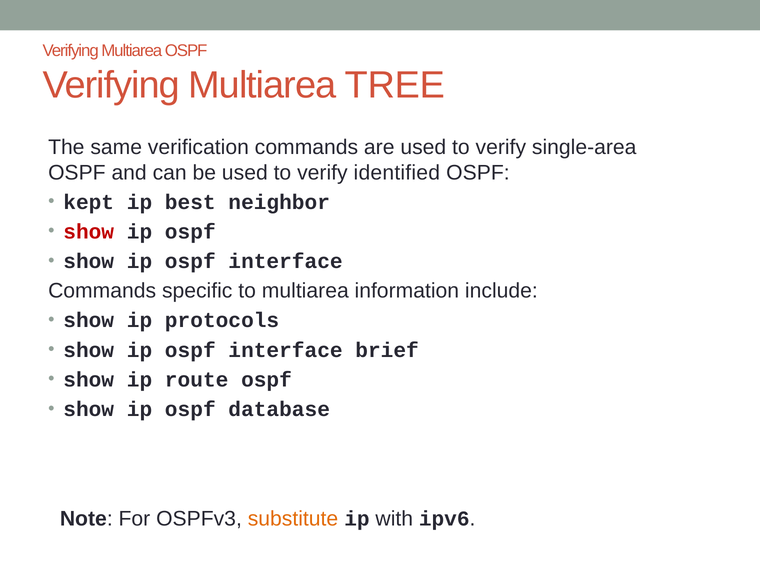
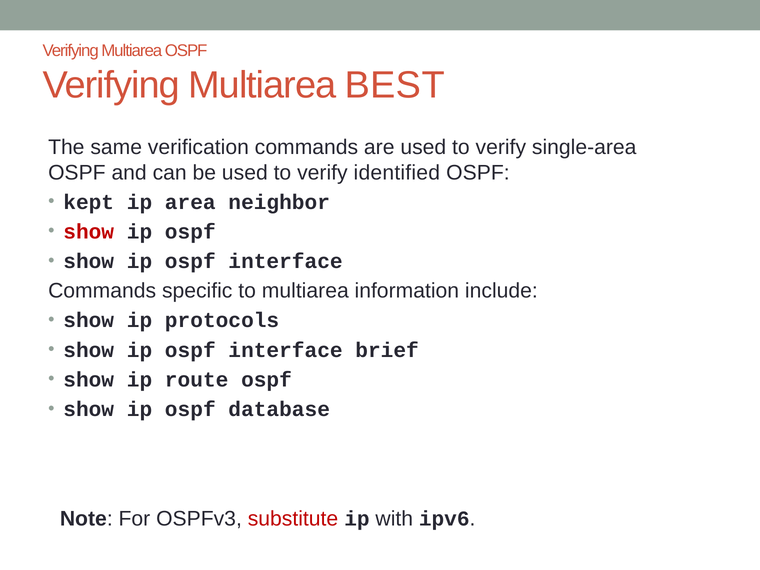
TREE: TREE -> BEST
best: best -> area
substitute colour: orange -> red
